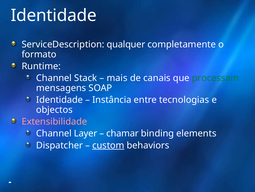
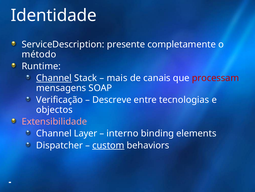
qualquer: qualquer -> presente
formato: formato -> método
Channel at (54, 78) underline: none -> present
processam colour: green -> red
Identidade at (60, 100): Identidade -> Verificação
Instância: Instância -> Descreve
chamar: chamar -> interno
